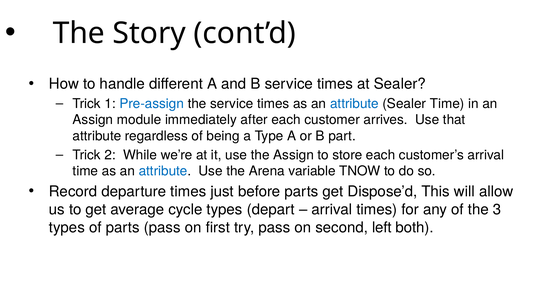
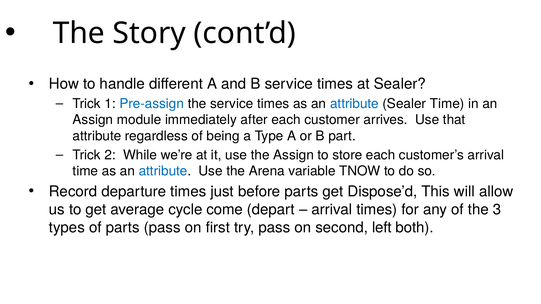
cycle types: types -> come
